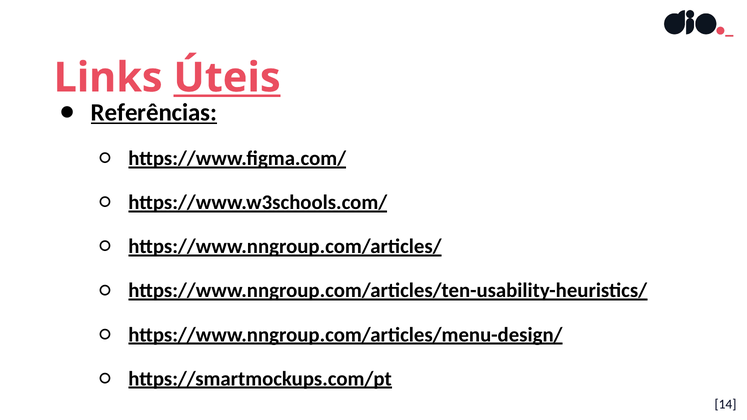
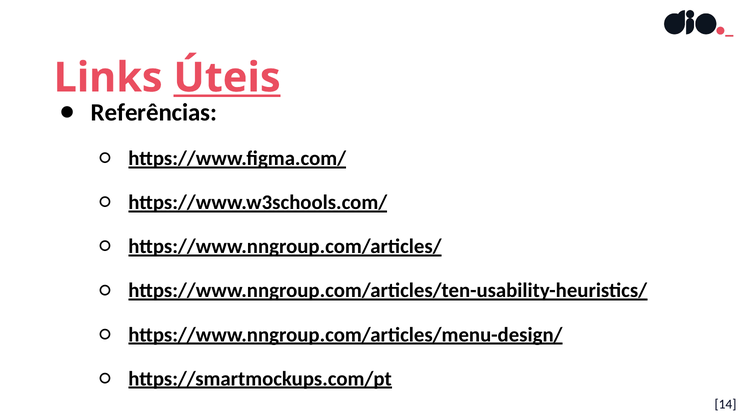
Referências underline: present -> none
